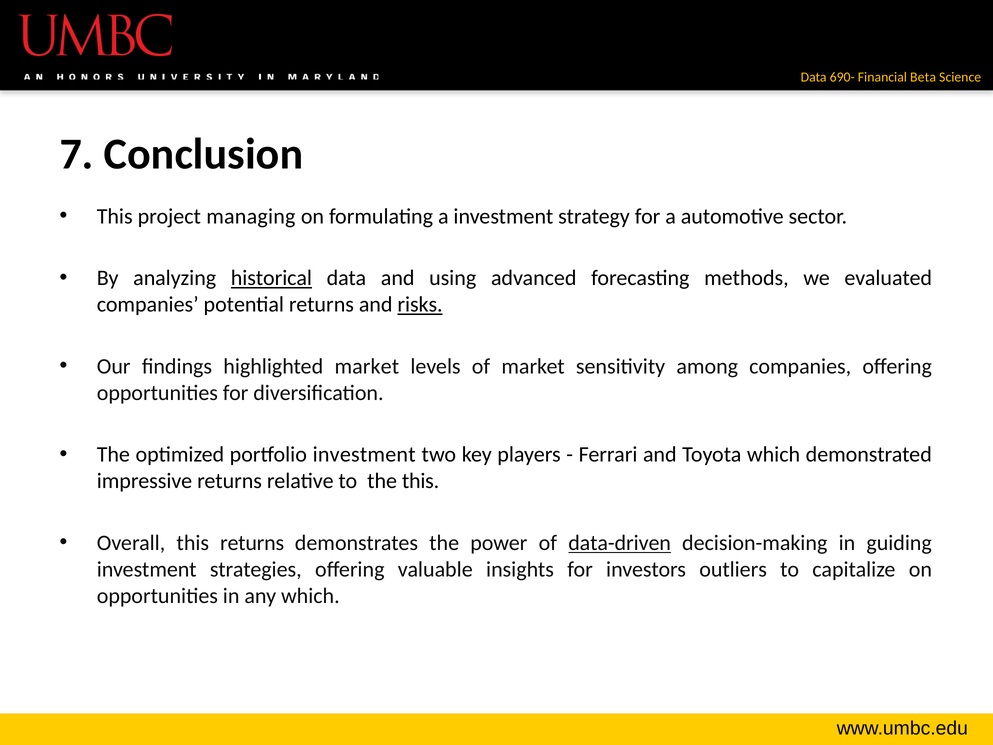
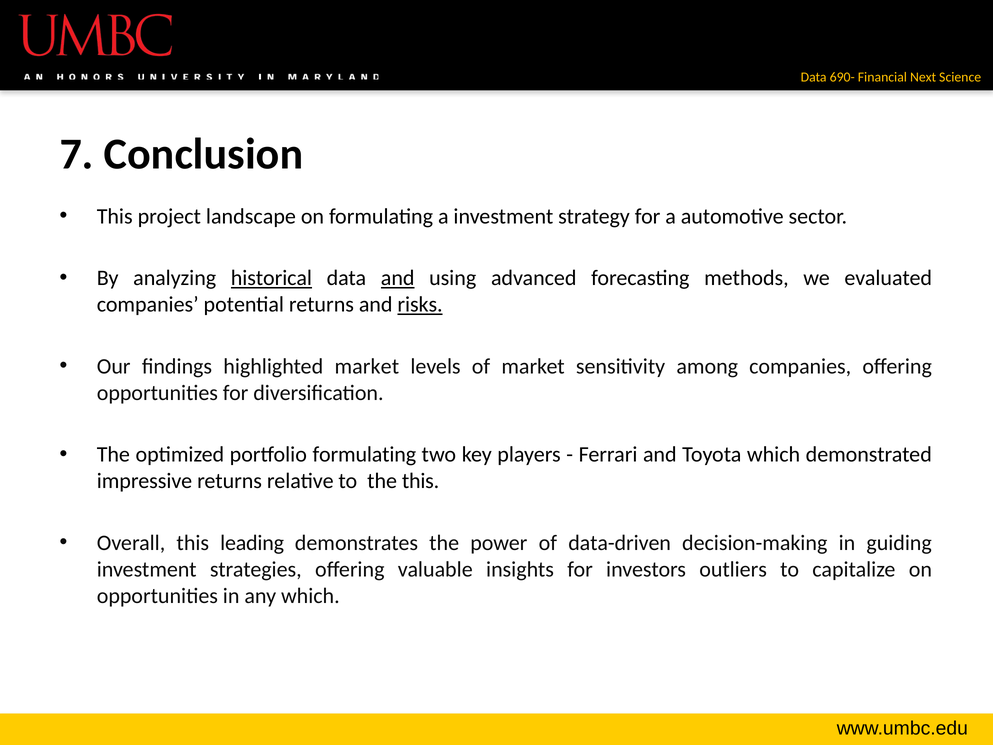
Beta: Beta -> Next
managing: managing -> landscape
and at (398, 278) underline: none -> present
portfolio investment: investment -> formulating
this returns: returns -> leading
data-driven underline: present -> none
